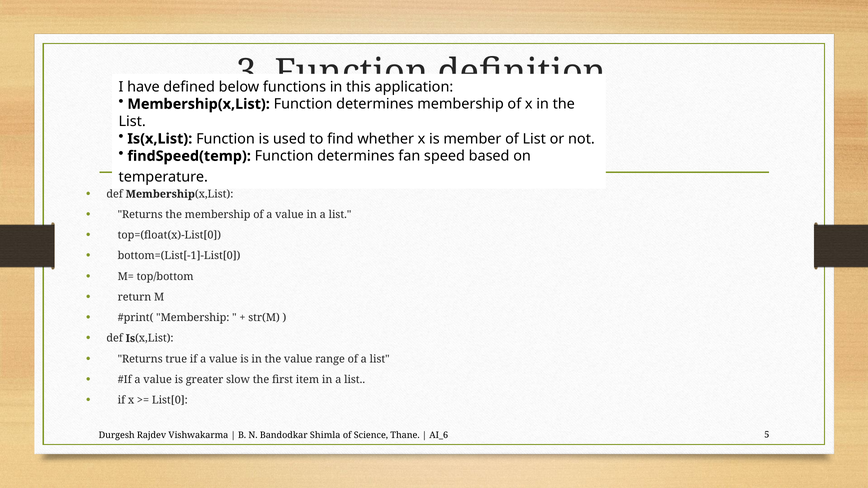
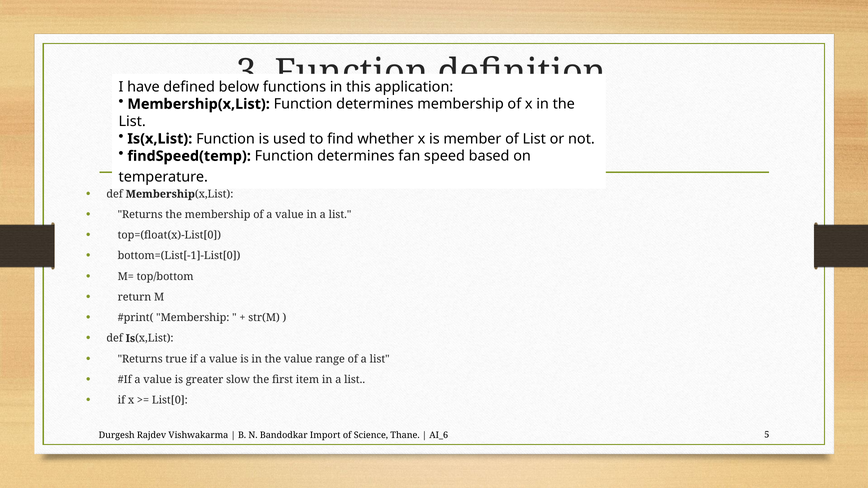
Shimla: Shimla -> Import
